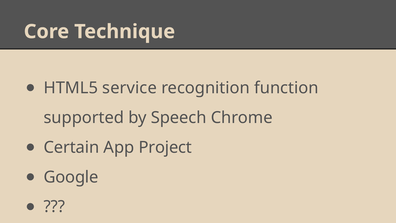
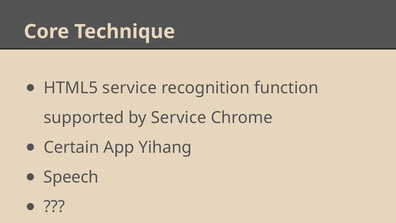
by Speech: Speech -> Service
Project: Project -> Yihang
Google: Google -> Speech
